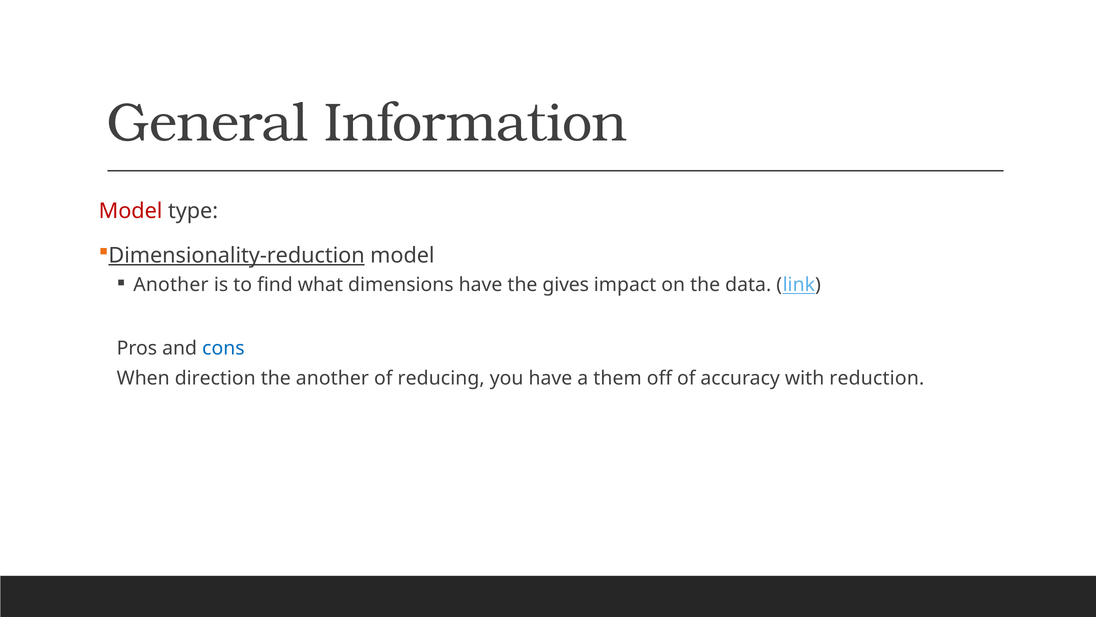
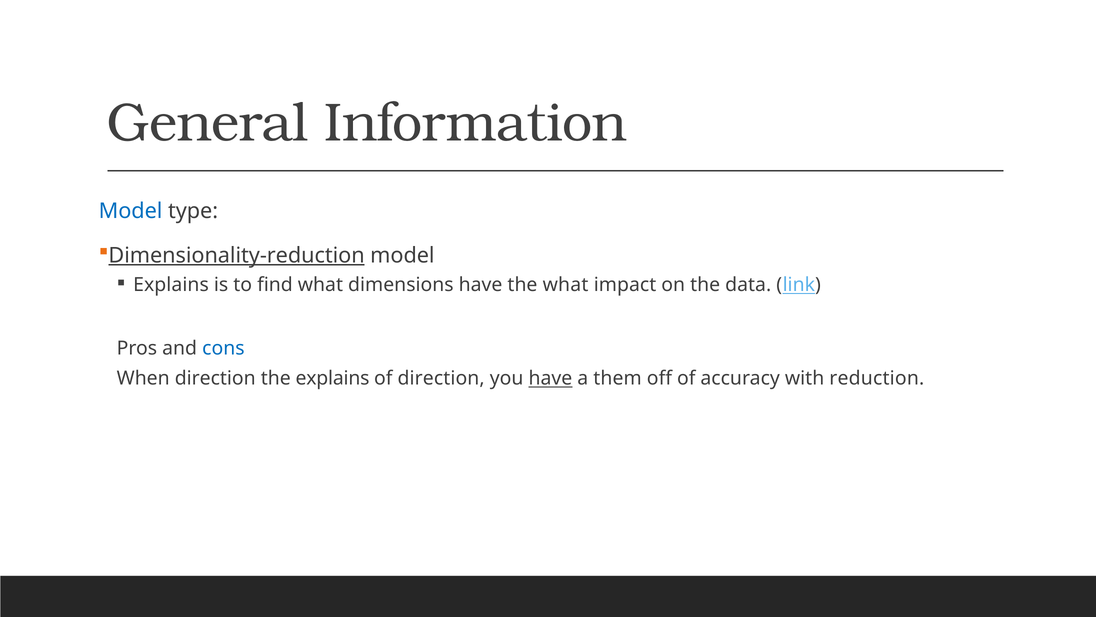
Model at (131, 211) colour: red -> blue
Another at (171, 284): Another -> Explains
the gives: gives -> what
the another: another -> explains
of reducing: reducing -> direction
have at (550, 378) underline: none -> present
